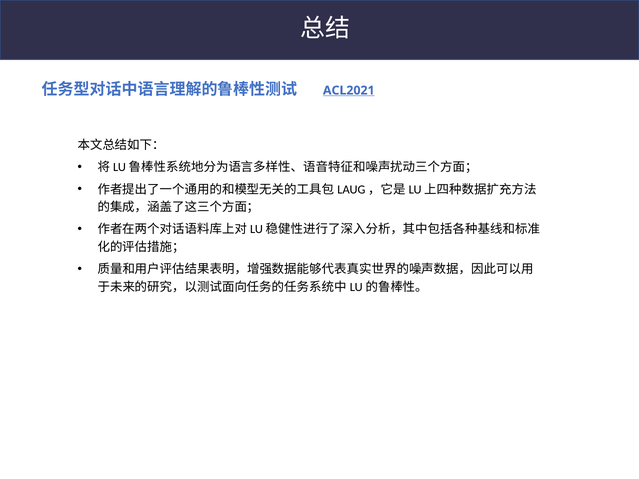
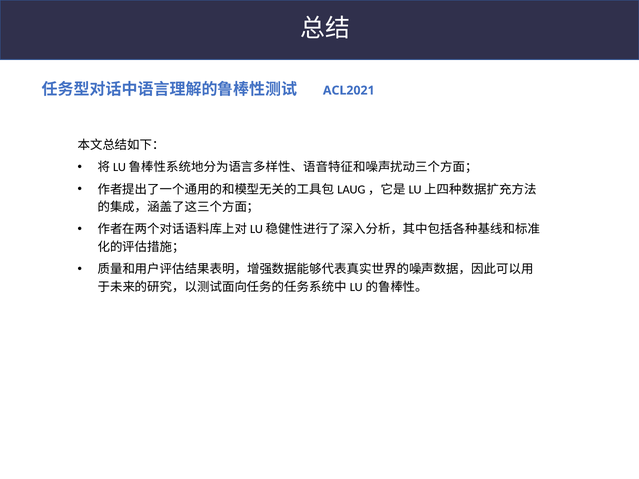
ACL2021 underline: present -> none
